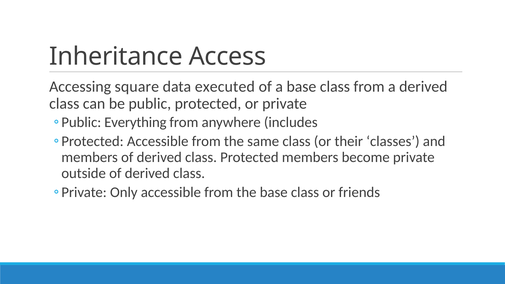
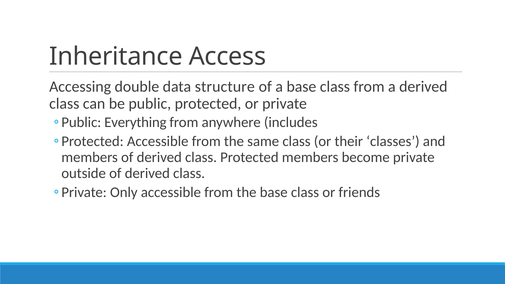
square: square -> double
executed: executed -> structure
